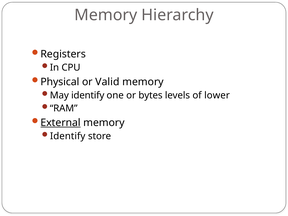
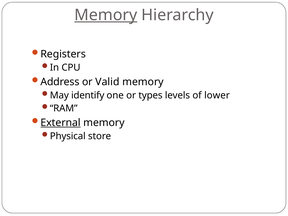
Memory at (106, 15) underline: none -> present
Physical: Physical -> Address
bytes: bytes -> types
Identify at (68, 136): Identify -> Physical
